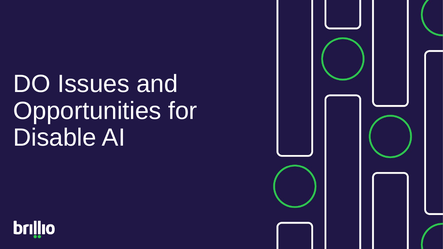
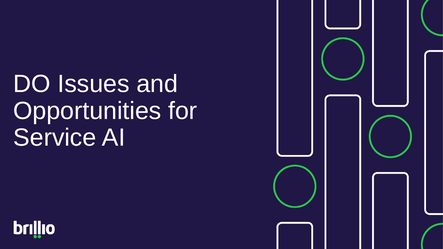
Disable: Disable -> Service
